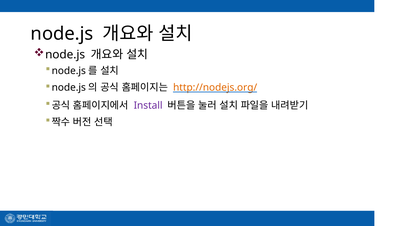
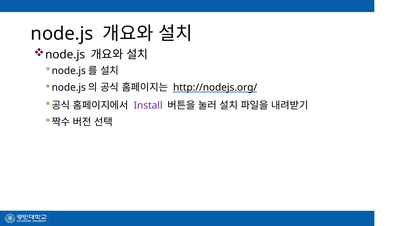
http://nodejs.org/ colour: orange -> black
